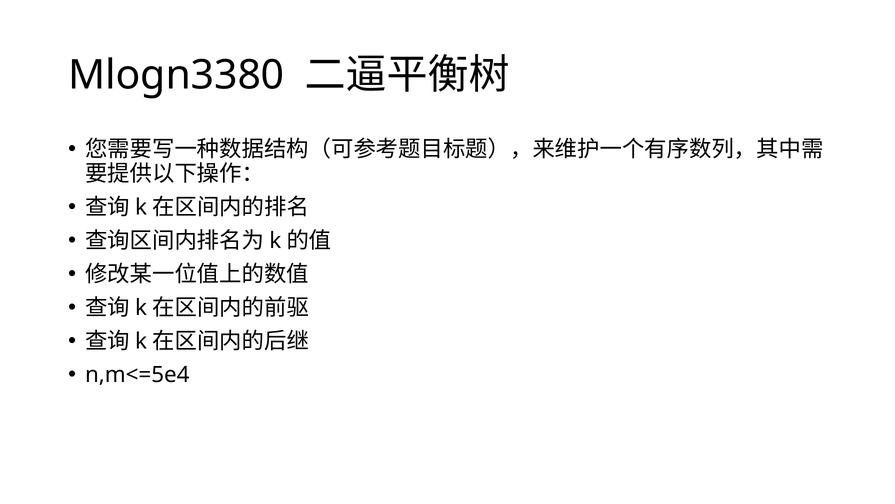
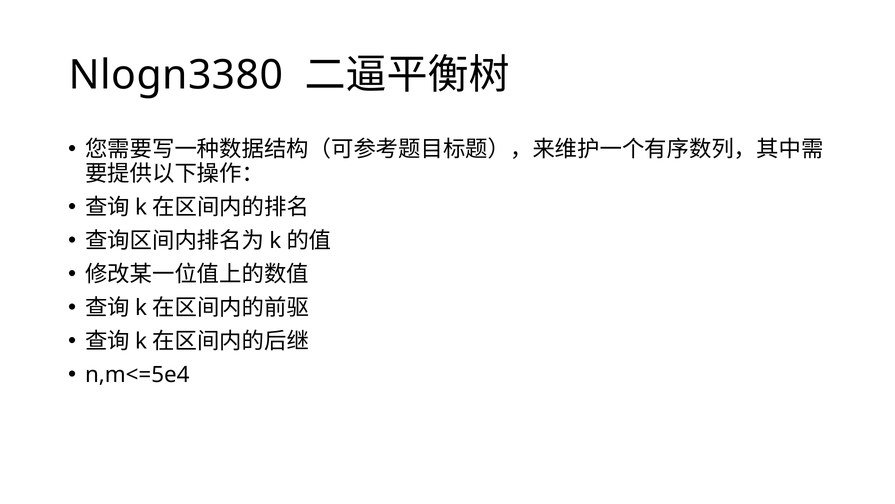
Mlogn3380: Mlogn3380 -> Nlogn3380
